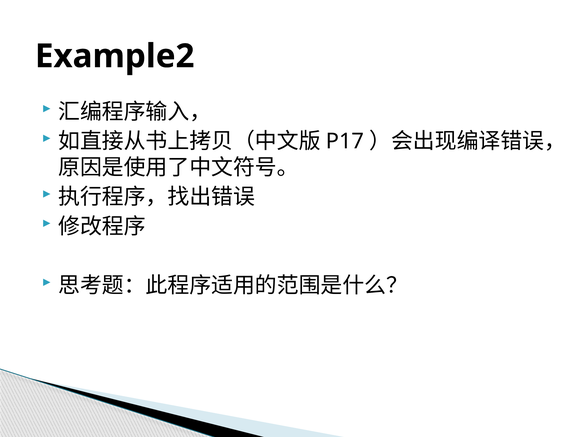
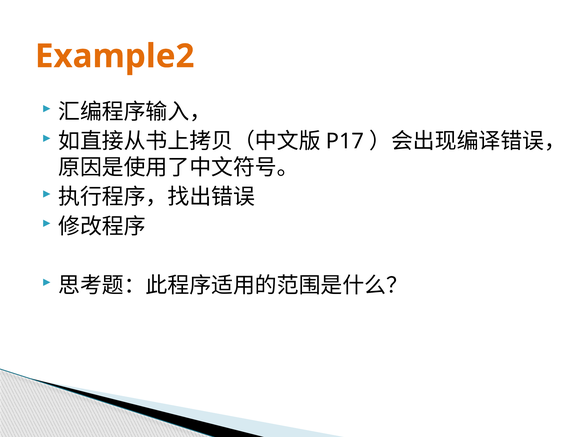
Example2 colour: black -> orange
